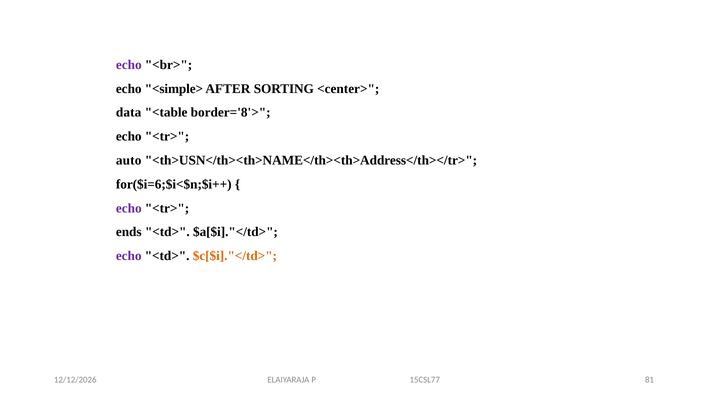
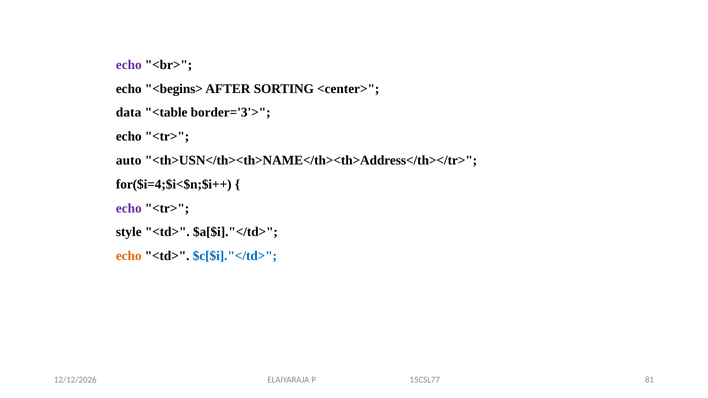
<simple>: <simple> -> <begins>
border='8'>: border='8'> -> border='3'>
for($i=6;$i<$n;$i++: for($i=6;$i<$n;$i++ -> for($i=4;$i<$n;$i++
ends: ends -> style
echo at (129, 256) colour: purple -> orange
$c[$i]."</td> colour: orange -> blue
